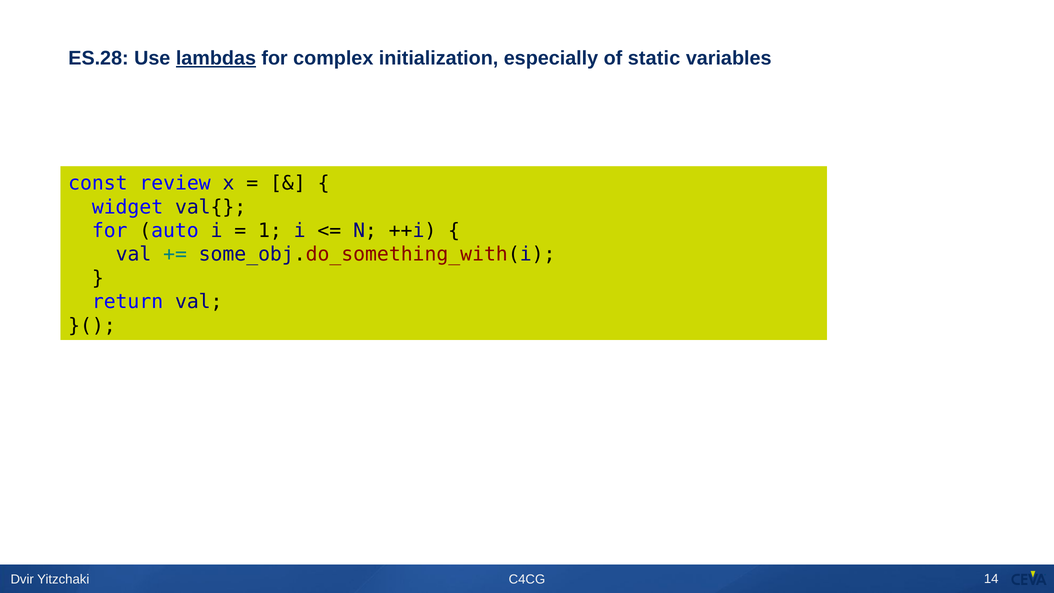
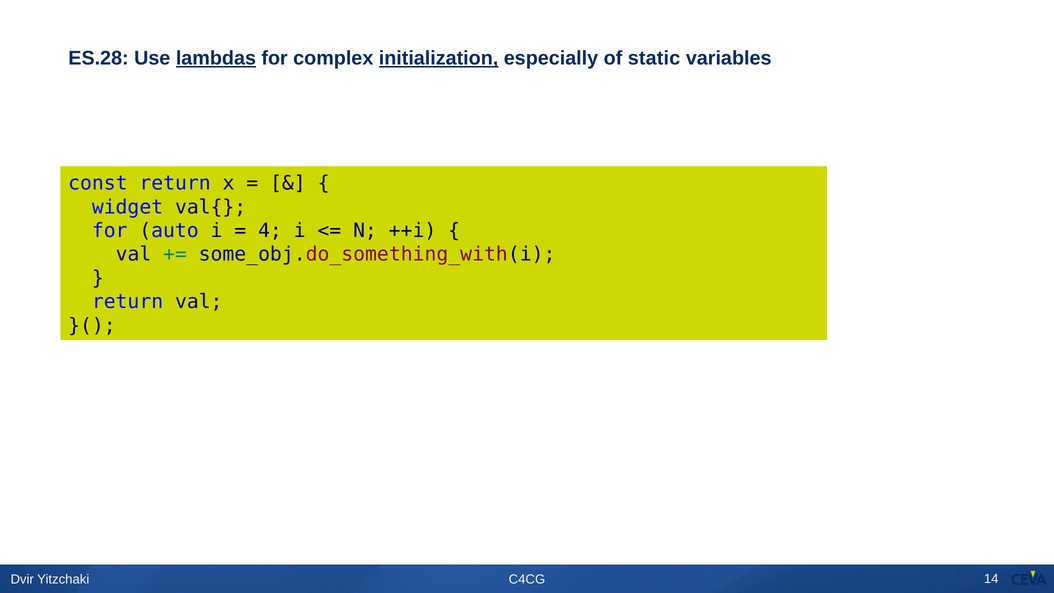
initialization underline: none -> present
const review: review -> return
1: 1 -> 4
